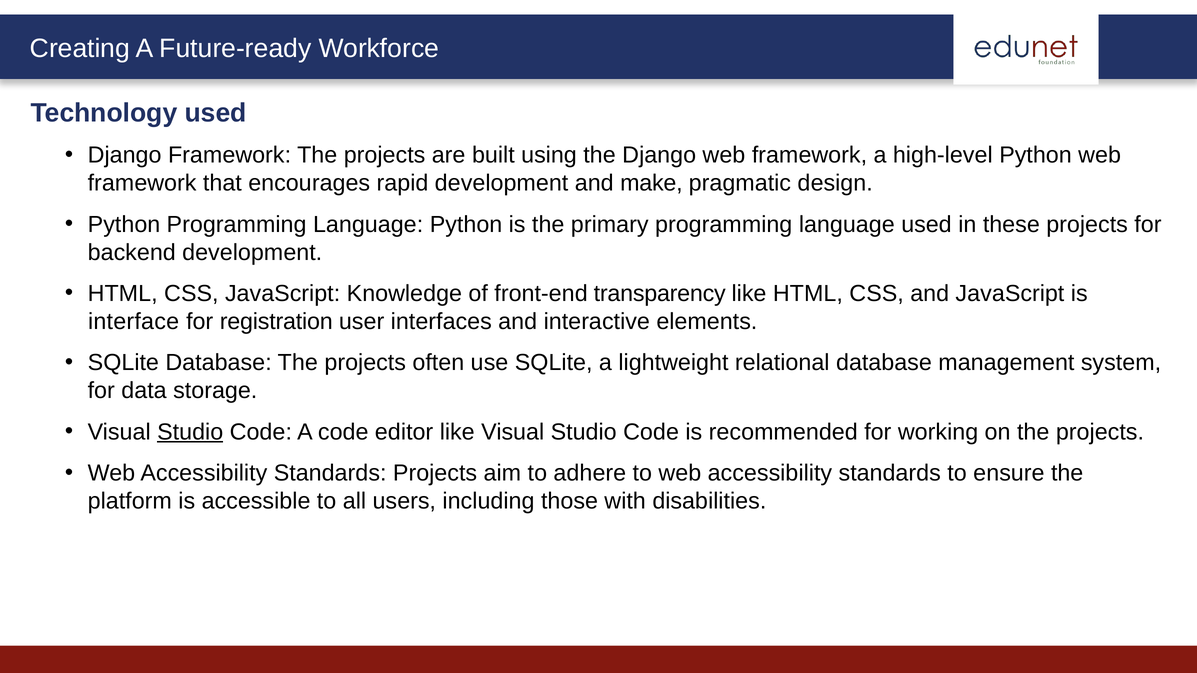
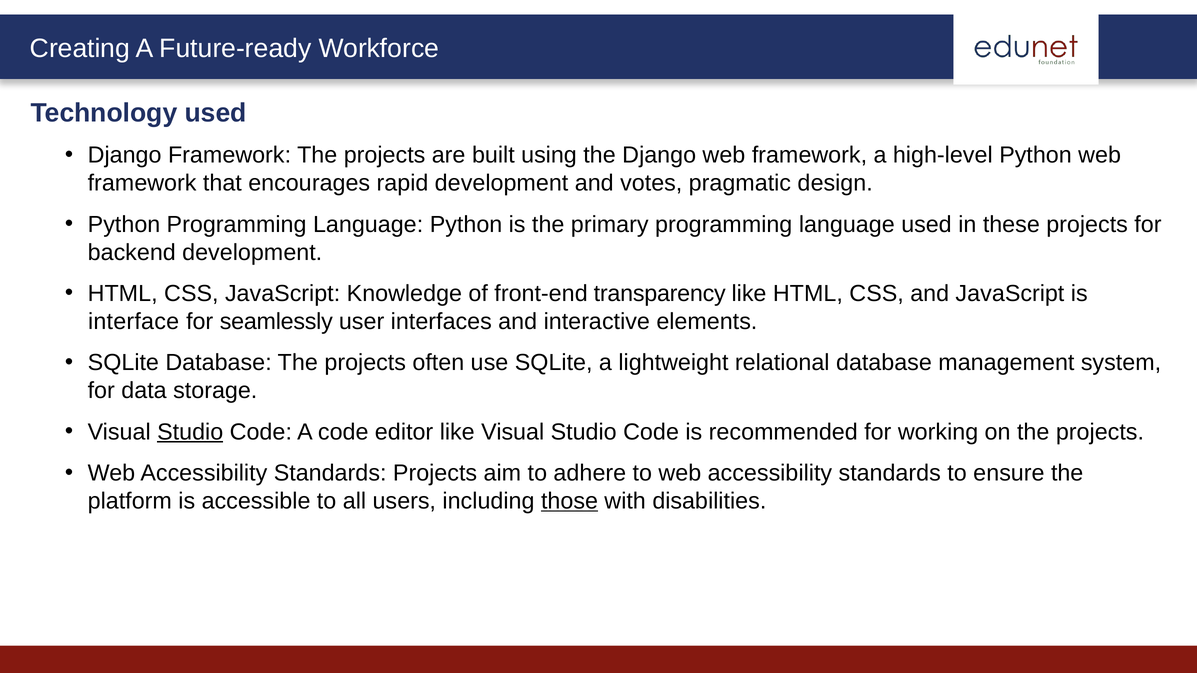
make: make -> votes
registration: registration -> seamlessly
those underline: none -> present
